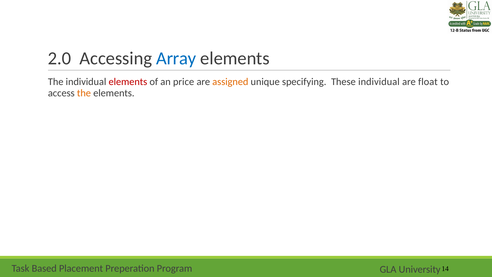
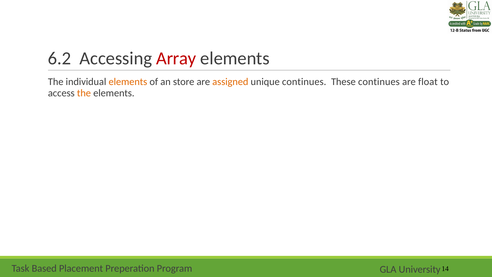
2.0: 2.0 -> 6.2
Array colour: blue -> red
elements at (128, 82) colour: red -> orange
price: price -> store
unique specifying: specifying -> continues
These individual: individual -> continues
